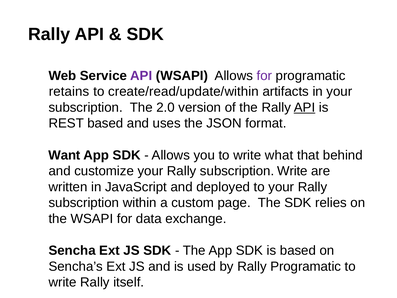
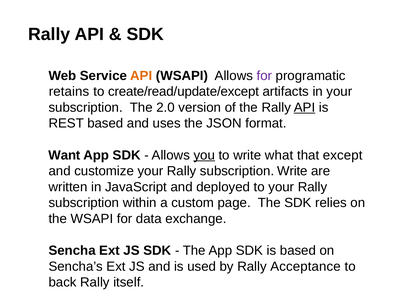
API at (141, 76) colour: purple -> orange
create/read/update/within: create/read/update/within -> create/read/update/except
you underline: none -> present
behind: behind -> except
Rally Programatic: Programatic -> Acceptance
write at (63, 282): write -> back
